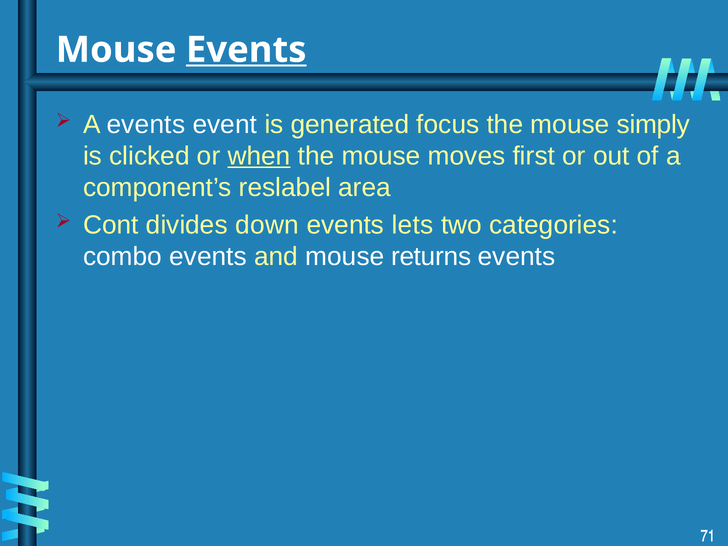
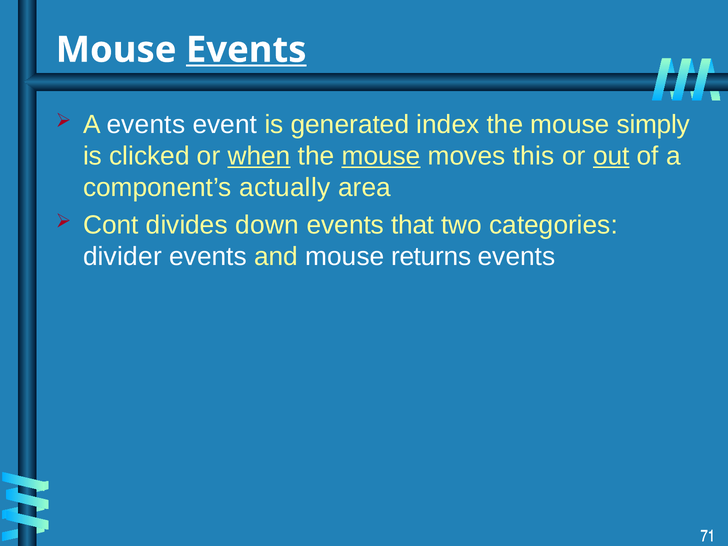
focus: focus -> index
mouse at (381, 156) underline: none -> present
first: first -> this
out underline: none -> present
reslabel: reslabel -> actually
lets: lets -> that
combo: combo -> divider
